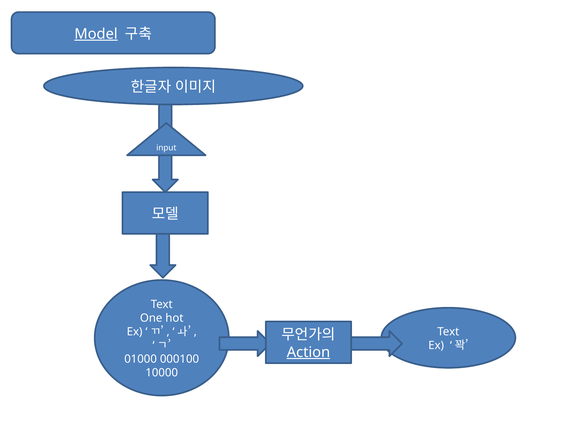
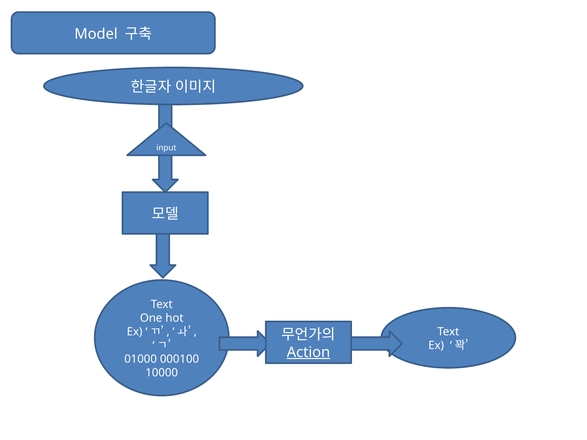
Model underline: present -> none
